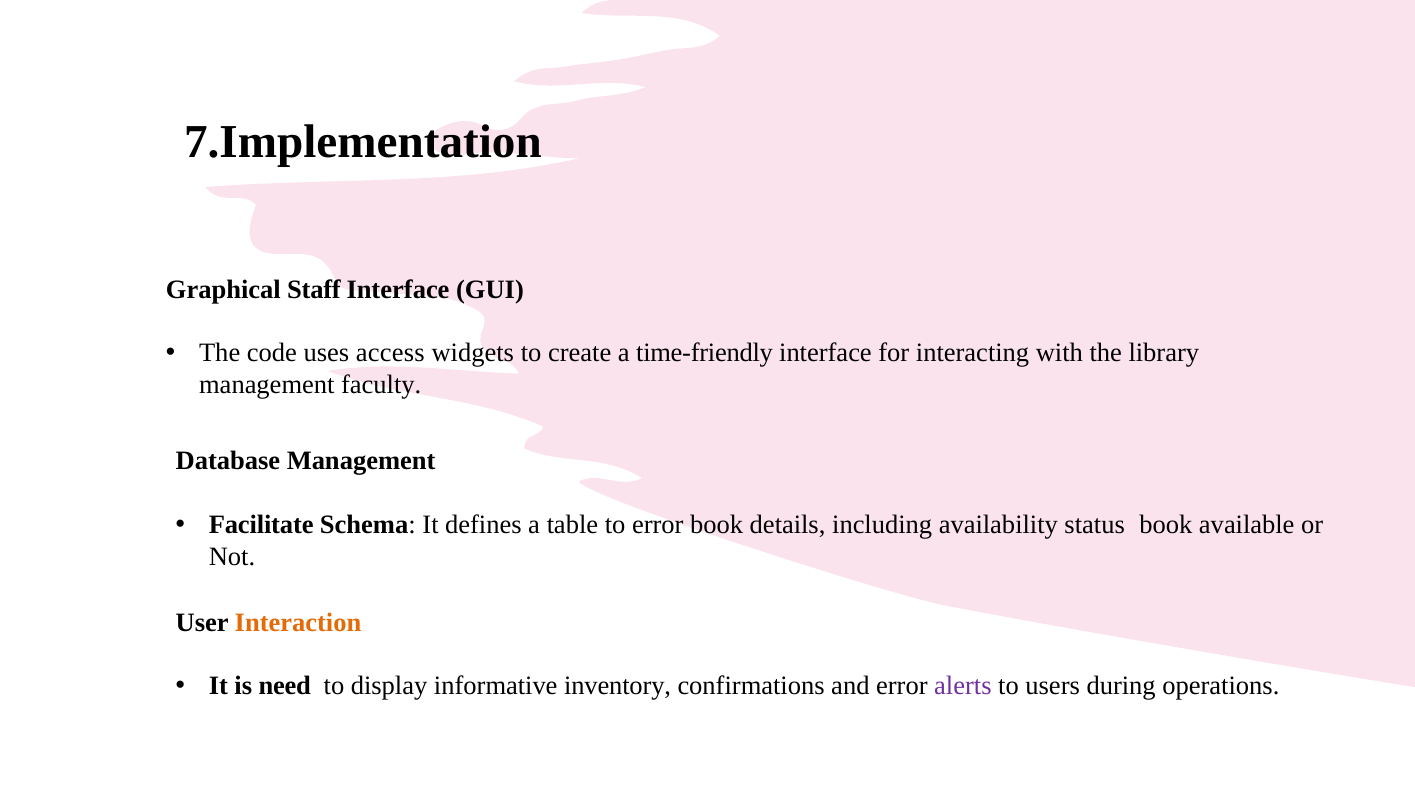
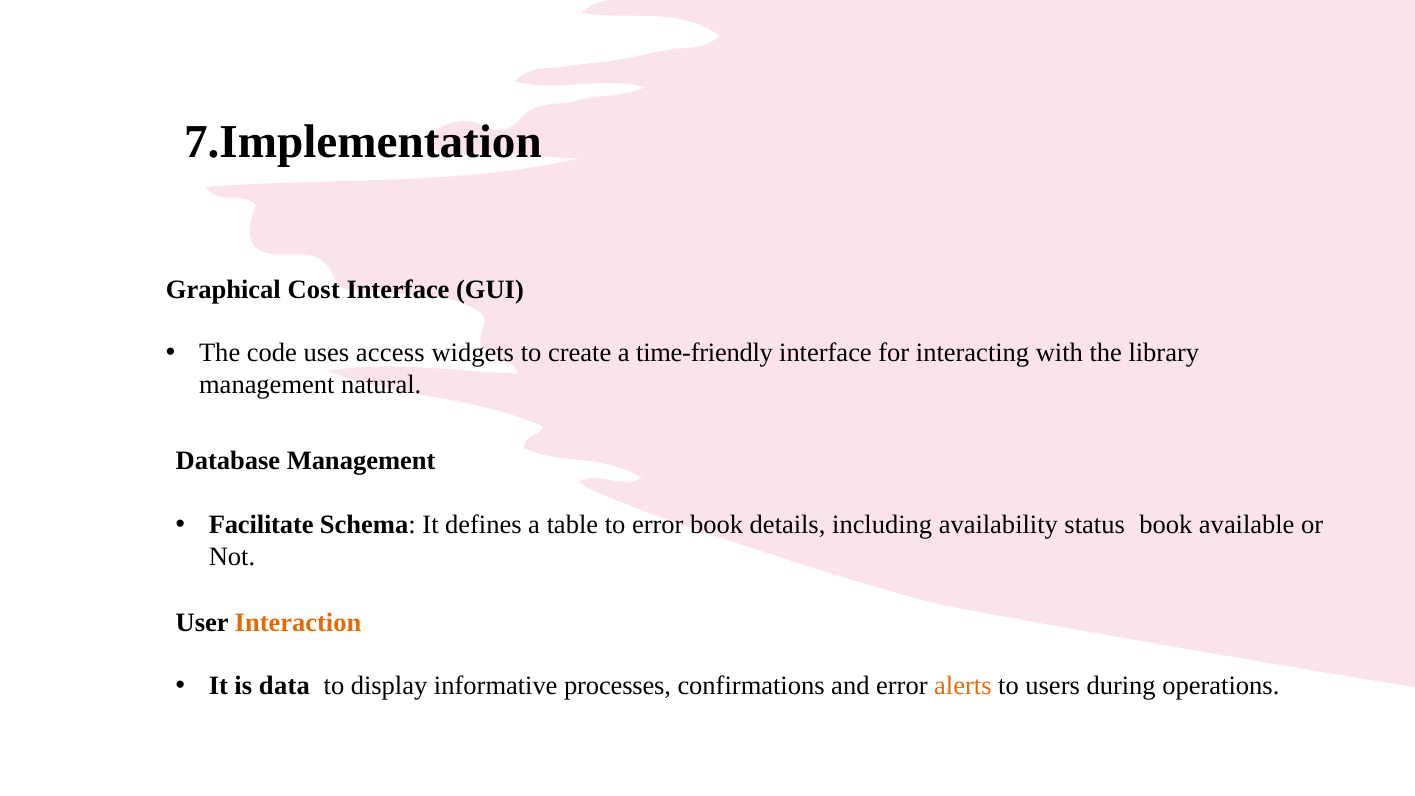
Staff: Staff -> Cost
faculty: faculty -> natural
need: need -> data
inventory: inventory -> processes
alerts colour: purple -> orange
